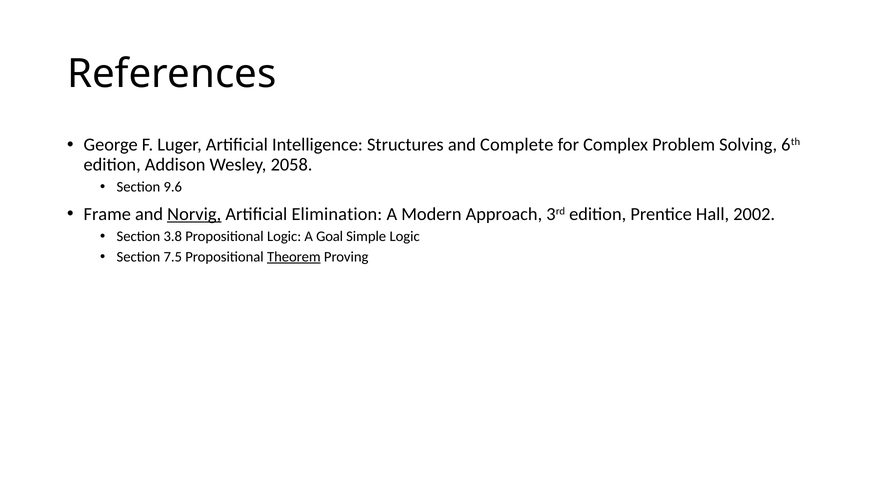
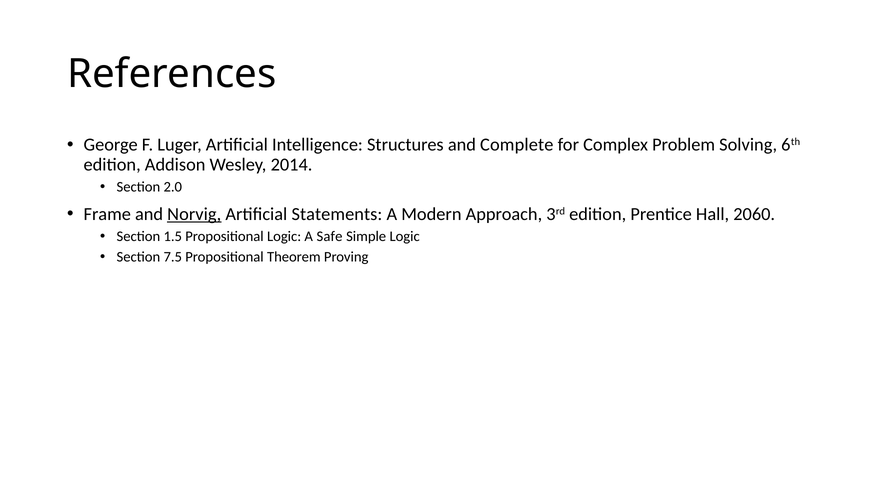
2058: 2058 -> 2014
9.6: 9.6 -> 2.0
Elimination: Elimination -> Statements
2002: 2002 -> 2060
3.8: 3.8 -> 1.5
Goal: Goal -> Safe
Theorem underline: present -> none
